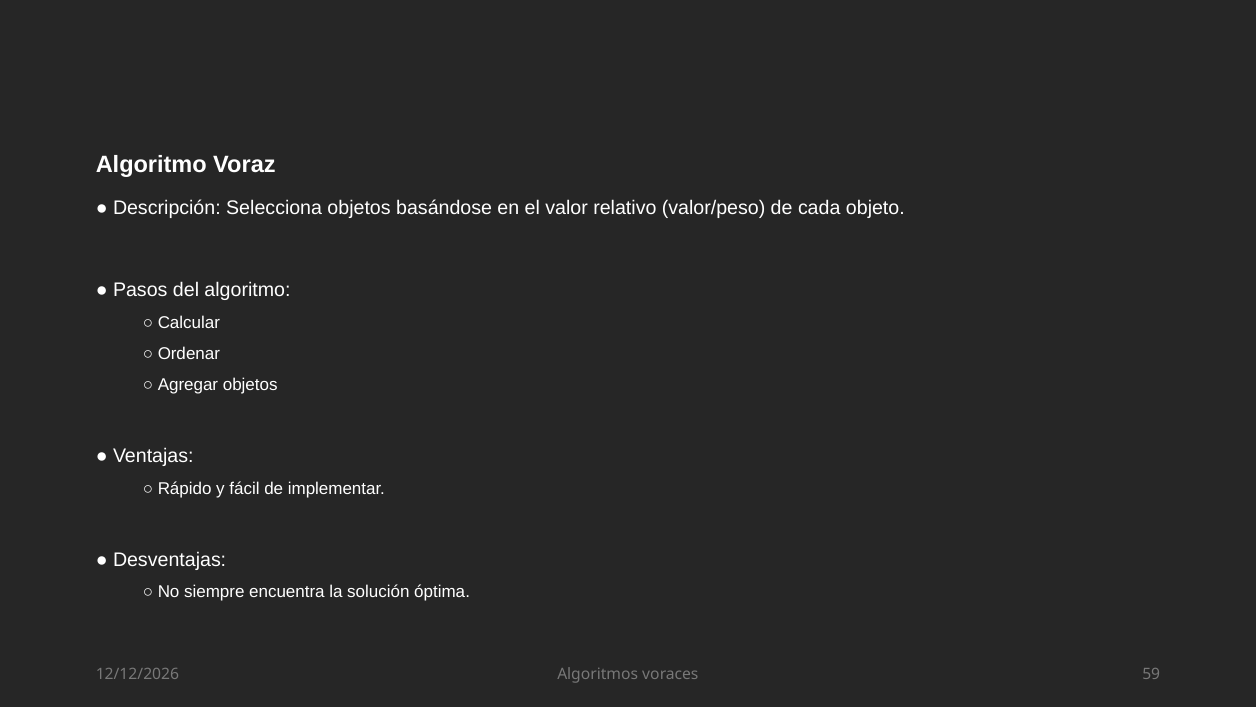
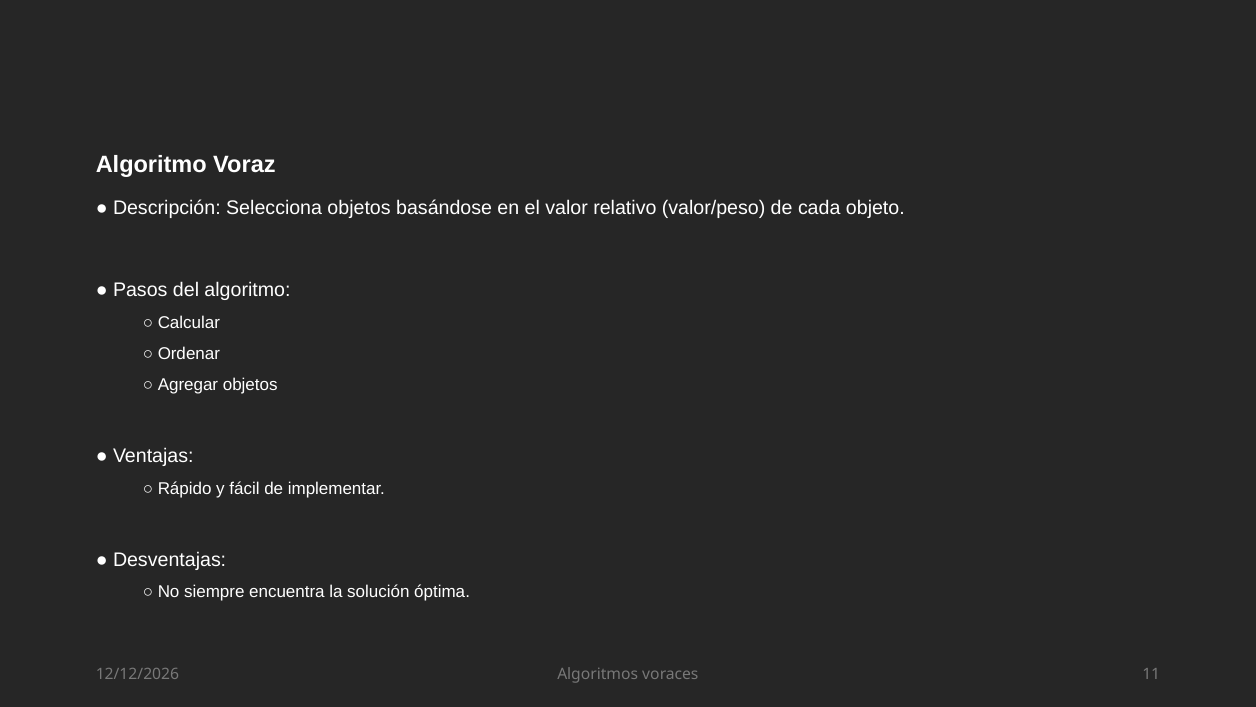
59: 59 -> 11
